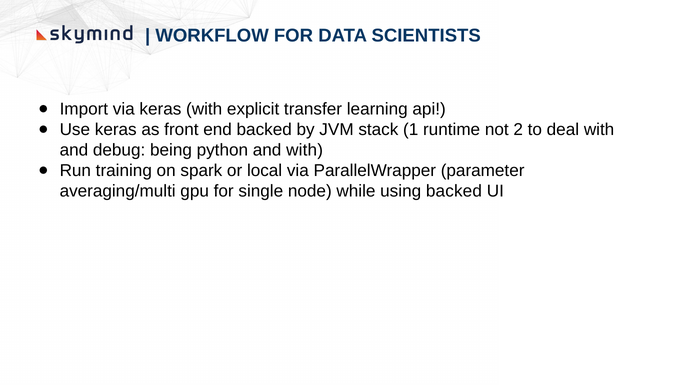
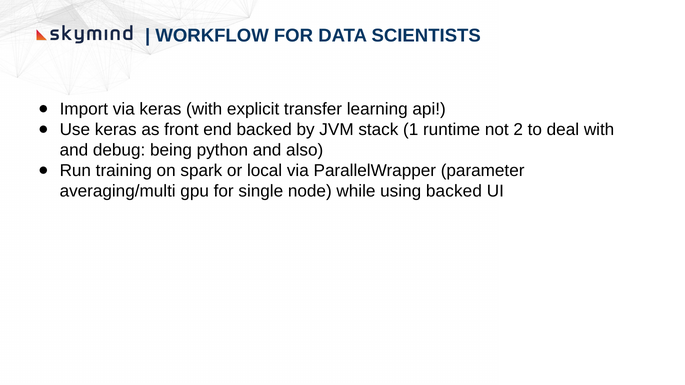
and with: with -> also
